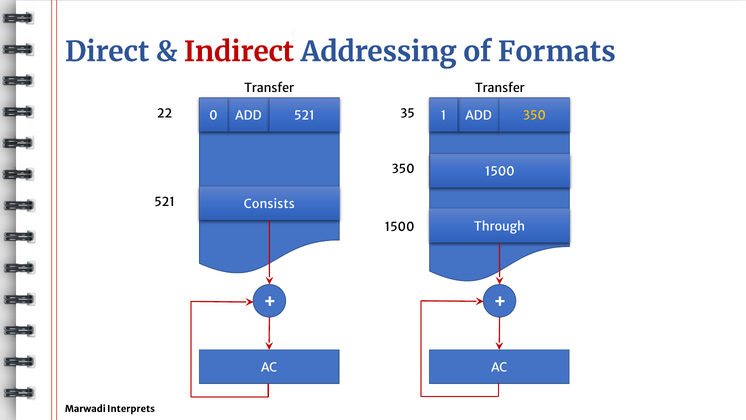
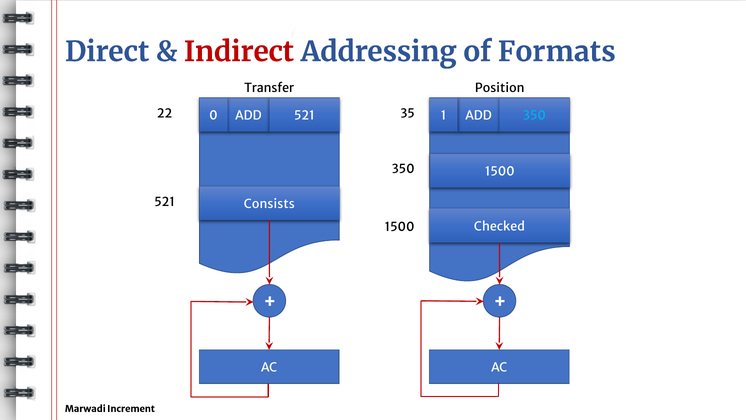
Transfer at (500, 88): Transfer -> Position
350 at (535, 115) colour: yellow -> light blue
Through: Through -> Checked
Interprets: Interprets -> Increment
